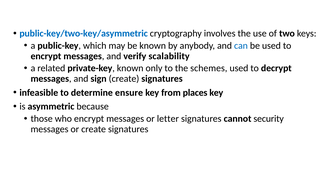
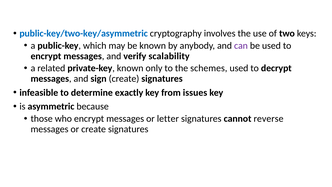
can colour: blue -> purple
ensure: ensure -> exactly
places: places -> issues
security: security -> reverse
